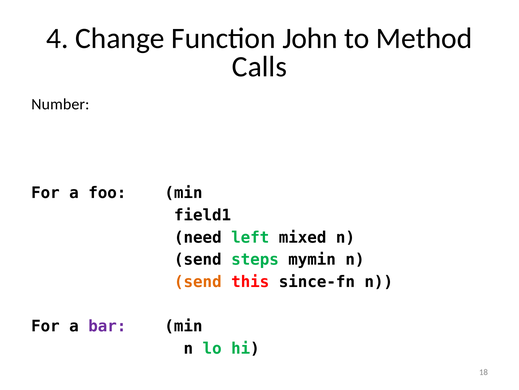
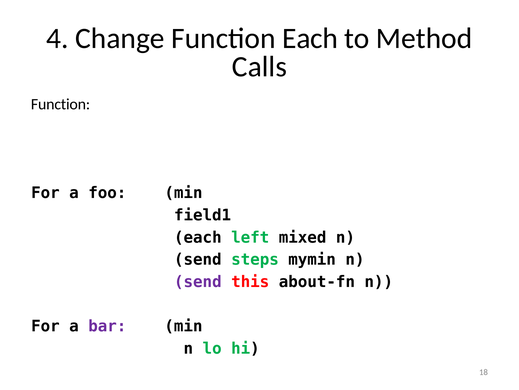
Function John: John -> Each
Number at (60, 104): Number -> Function
need at (198, 237): need -> each
send at (198, 281) colour: orange -> purple
since-fn: since-fn -> about-fn
